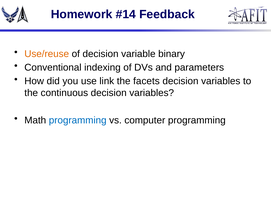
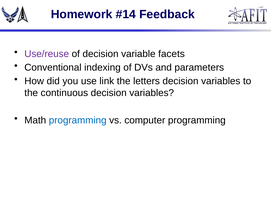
Use/reuse colour: orange -> purple
binary: binary -> facets
facets: facets -> letters
